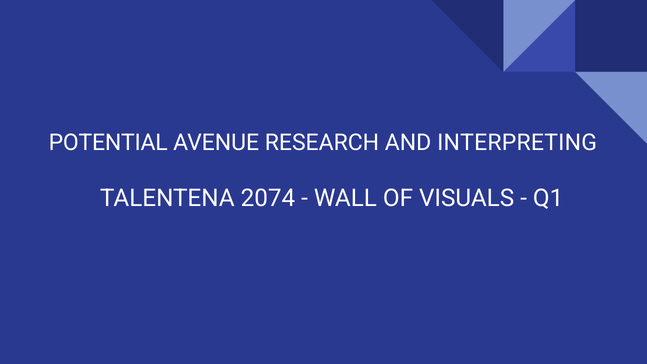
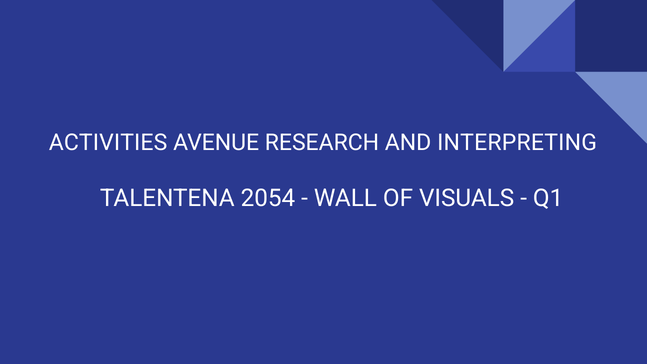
POTENTIAL: POTENTIAL -> ACTIVITIES
2074: 2074 -> 2054
